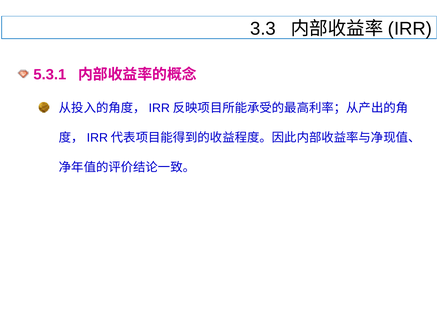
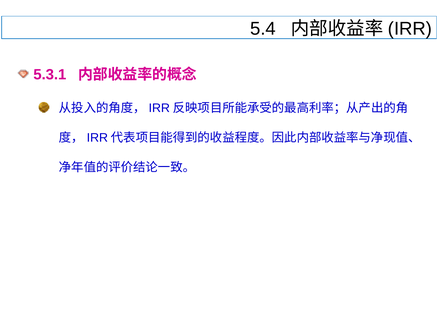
3.3: 3.3 -> 5.4
